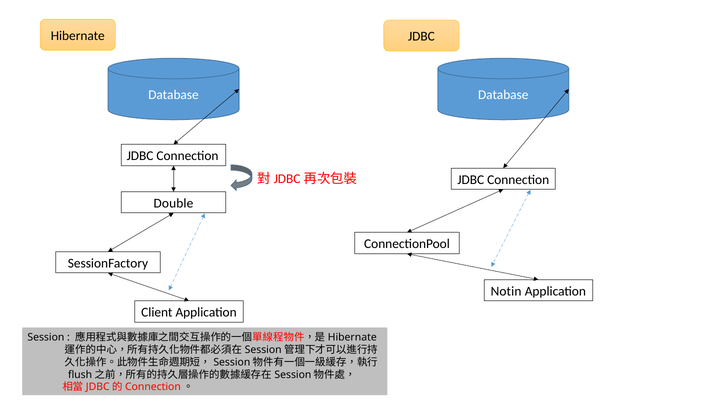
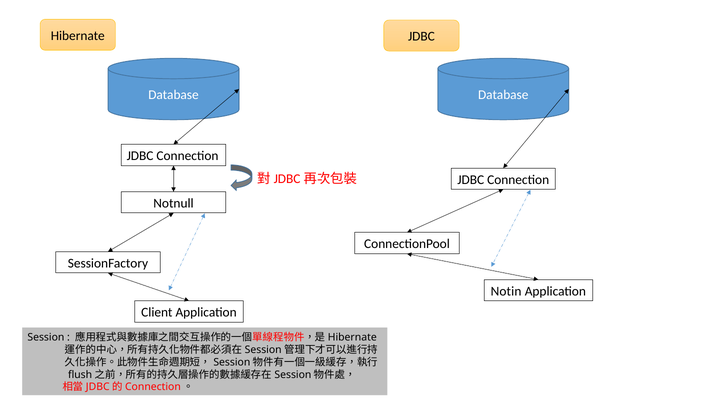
Double: Double -> Notnull
